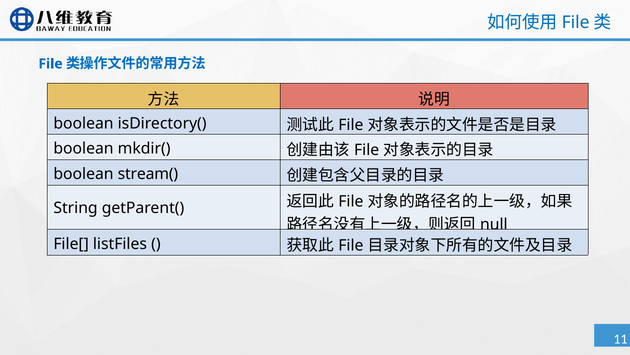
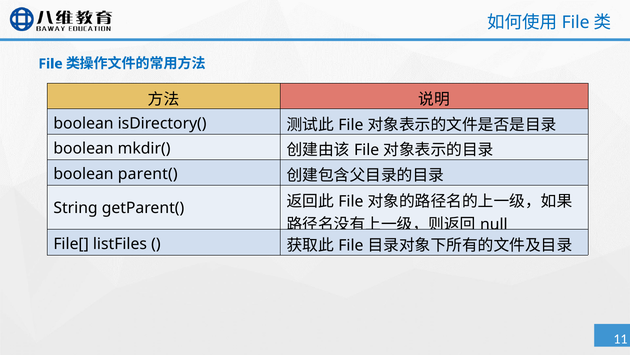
stream(: stream( -> parent(
